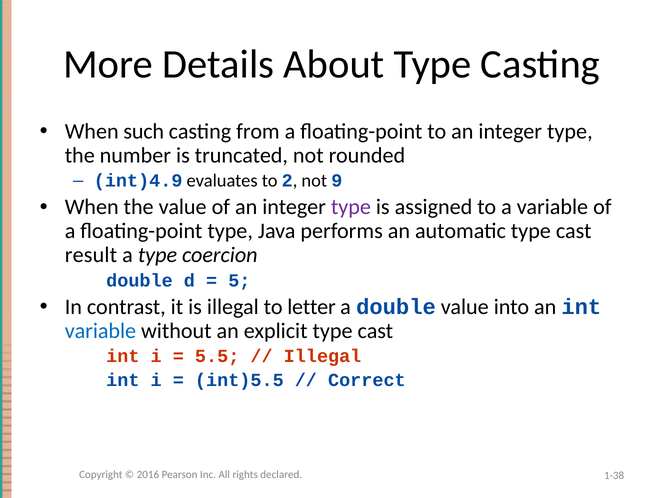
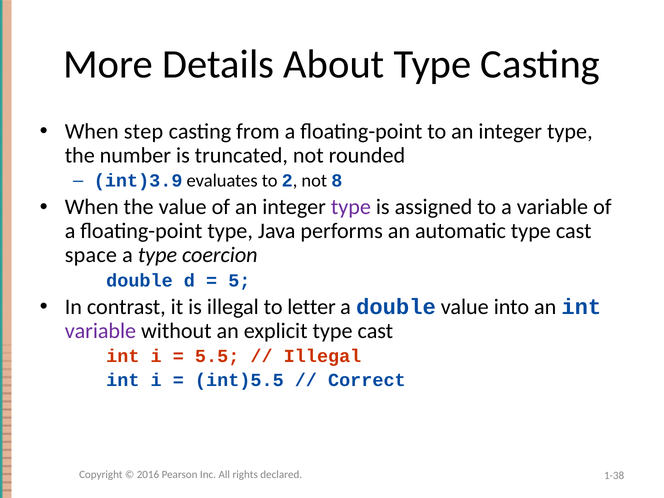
such: such -> step
int)4.9: int)4.9 -> int)3.9
9: 9 -> 8
result: result -> space
variable at (100, 331) colour: blue -> purple
